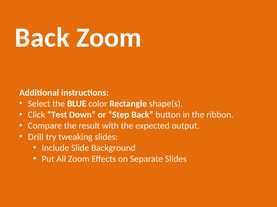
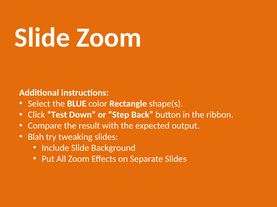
Back at (42, 38): Back -> Slide
Drill: Drill -> Blah
